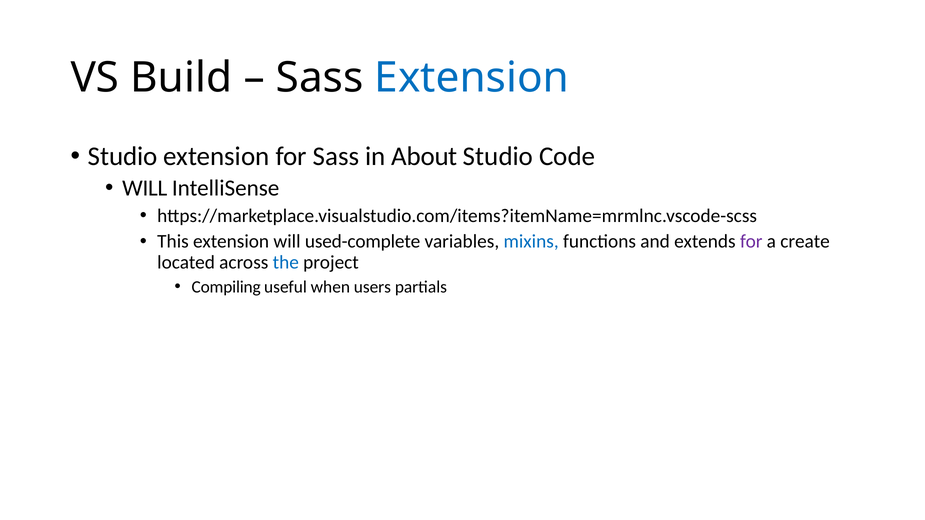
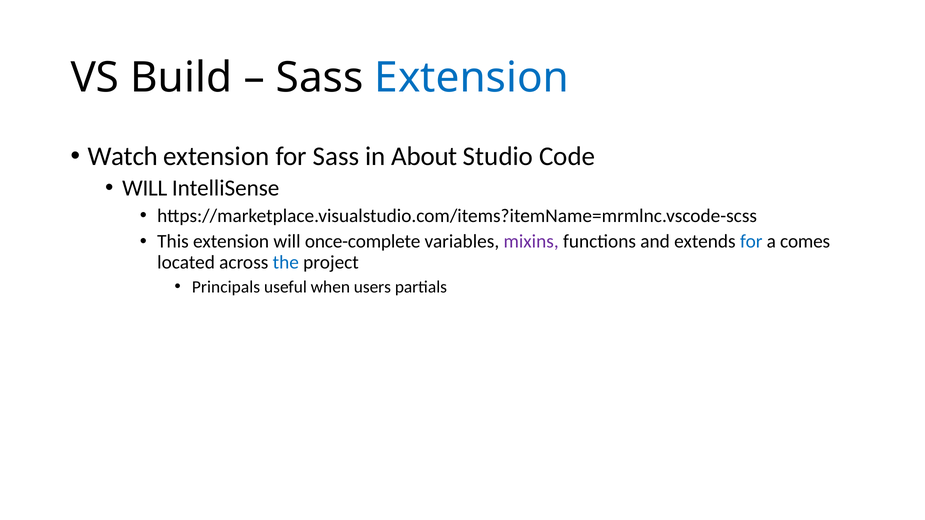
Studio at (123, 156): Studio -> Watch
used-complete: used-complete -> once-complete
mixins colour: blue -> purple
for at (751, 242) colour: purple -> blue
create: create -> comes
Compiling: Compiling -> Principals
